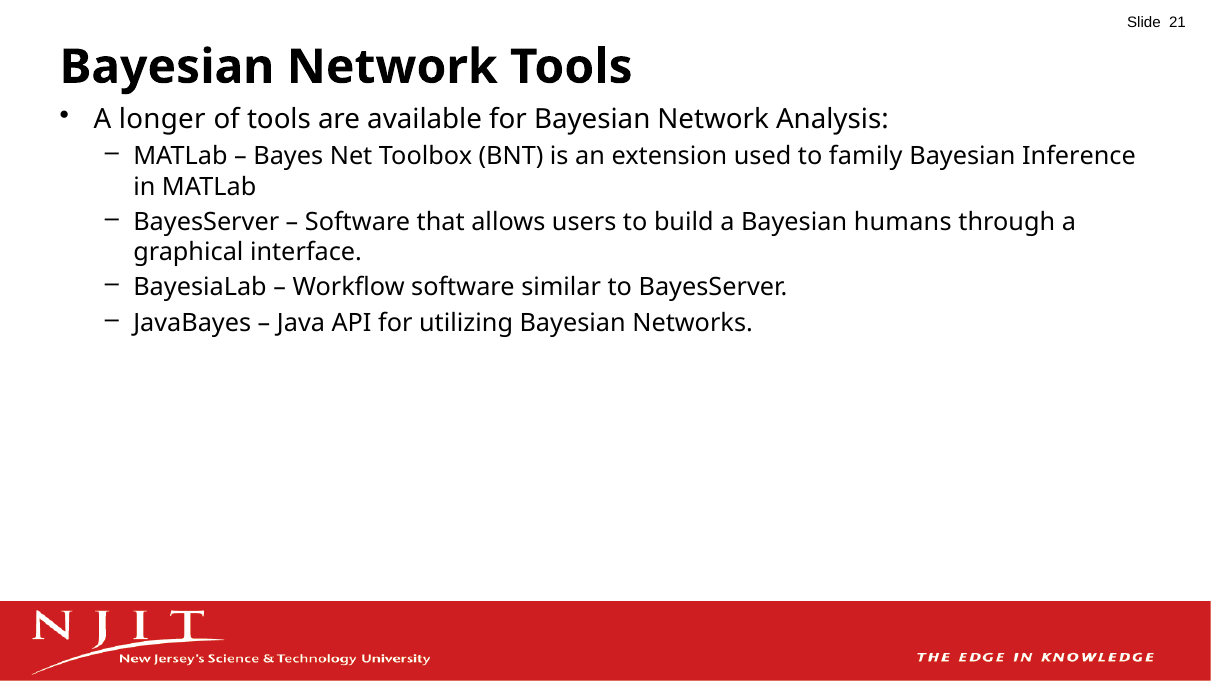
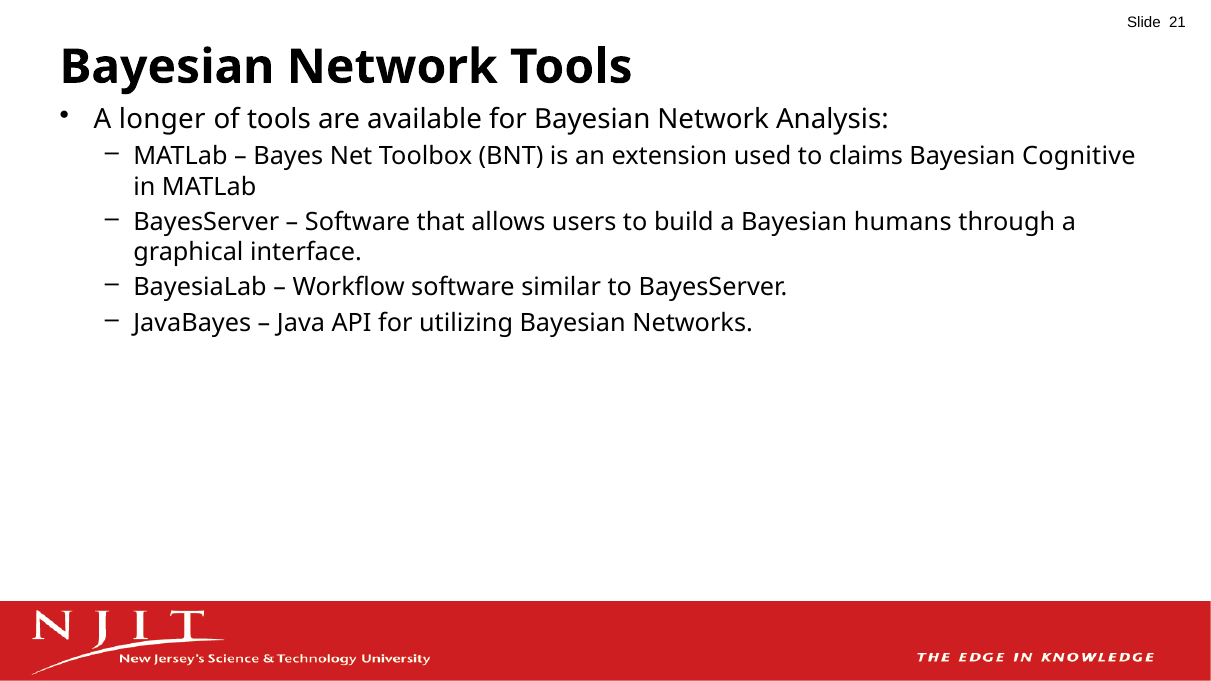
family: family -> claims
Inference: Inference -> Cognitive
